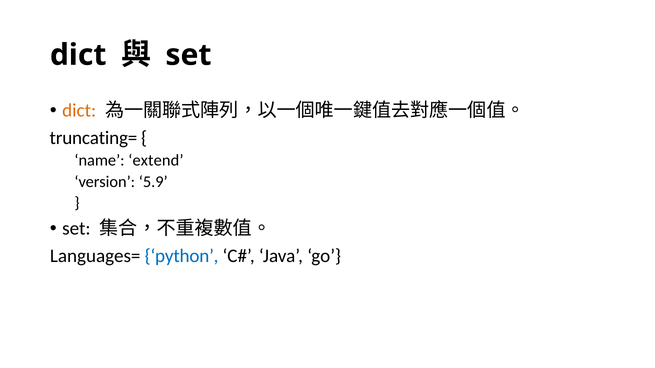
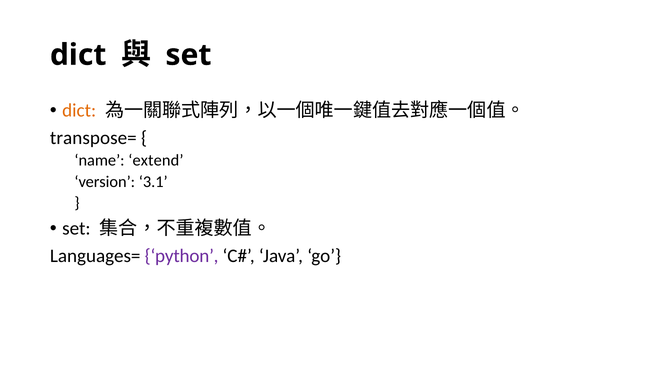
truncating=: truncating= -> transpose=
5.9: 5.9 -> 3.1
python colour: blue -> purple
